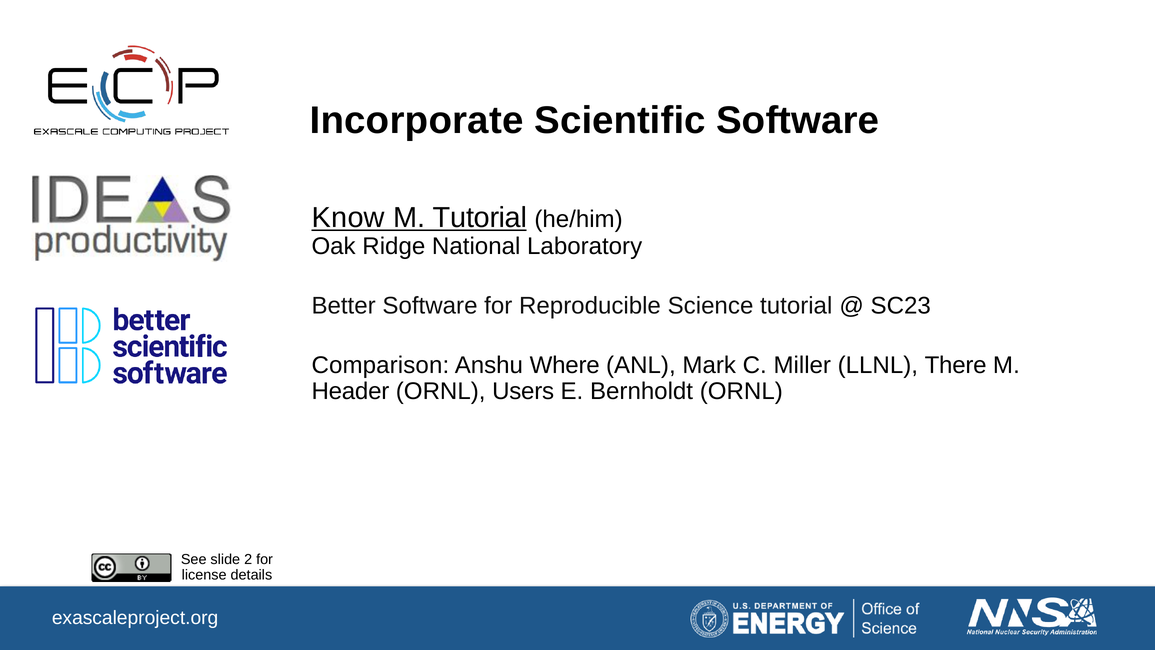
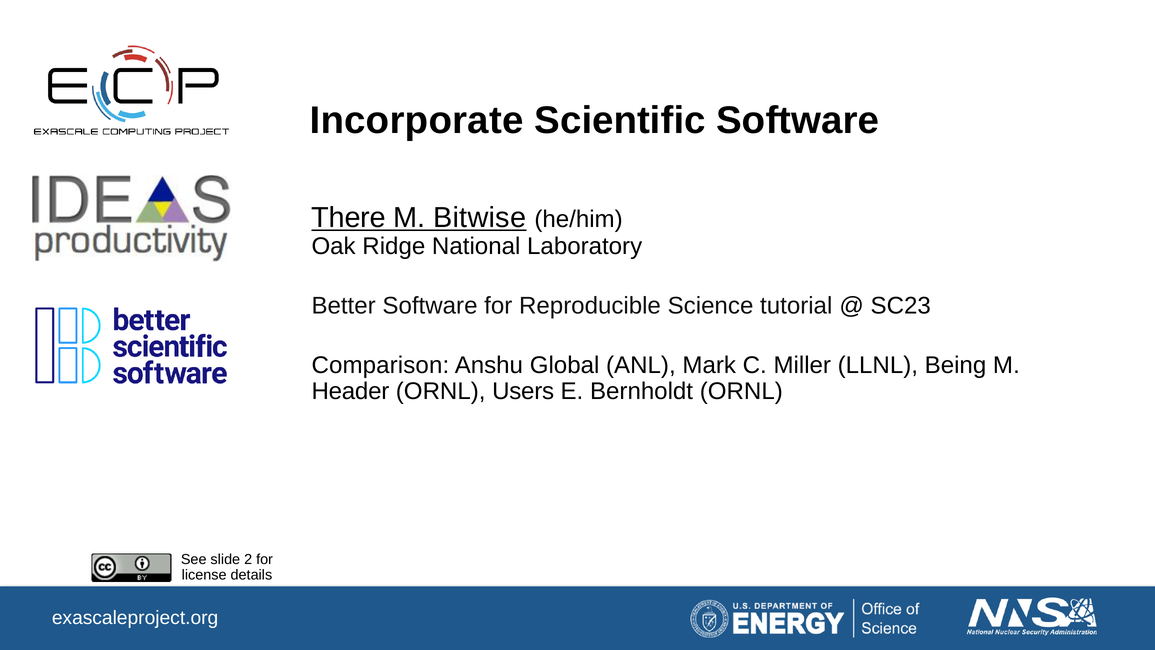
Know: Know -> There
M Tutorial: Tutorial -> Bitwise
Where: Where -> Global
There: There -> Being
